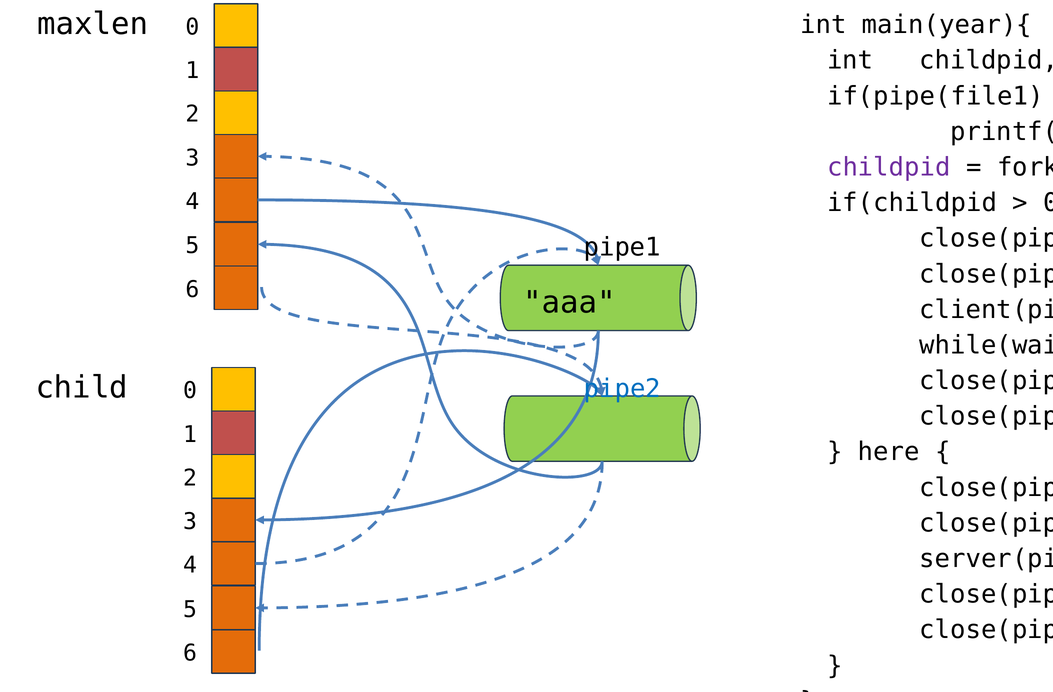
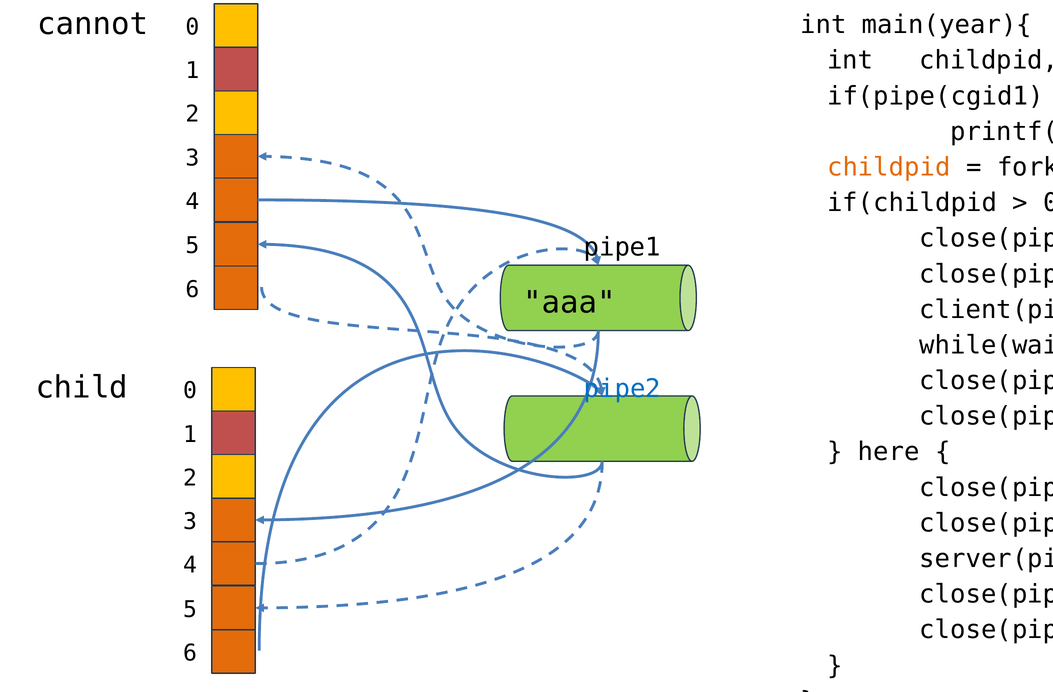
maxlen: maxlen -> cannot
if(pipe(file1: if(pipe(file1 -> if(pipe(cgid1
childpid at (889, 167) colour: purple -> orange
